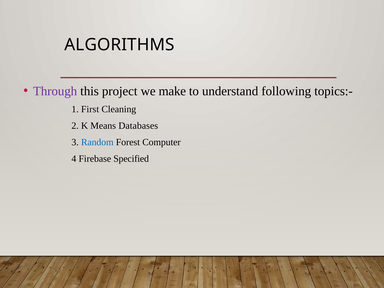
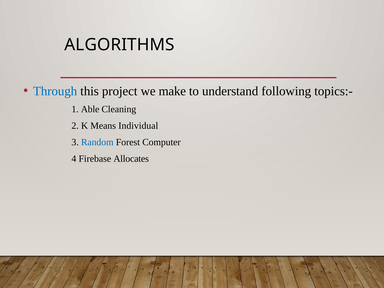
Through colour: purple -> blue
First: First -> Able
Databases: Databases -> Individual
Specified: Specified -> Allocates
